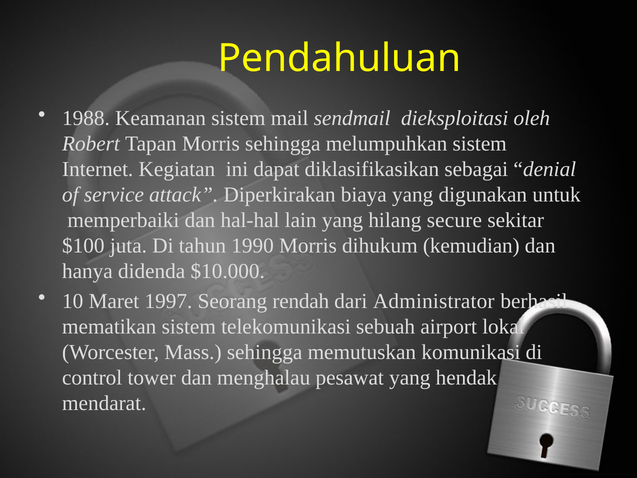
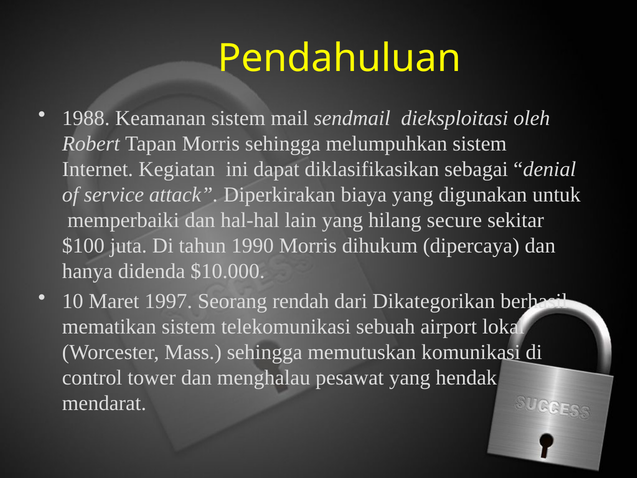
kemudian: kemudian -> dipercaya
Administrator: Administrator -> Dikategorikan
